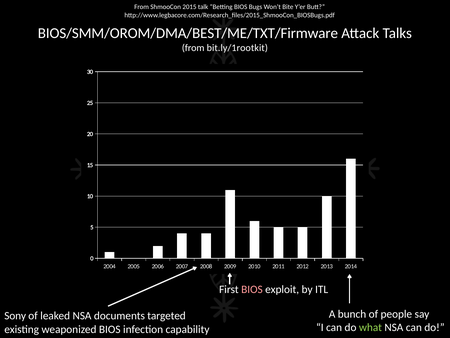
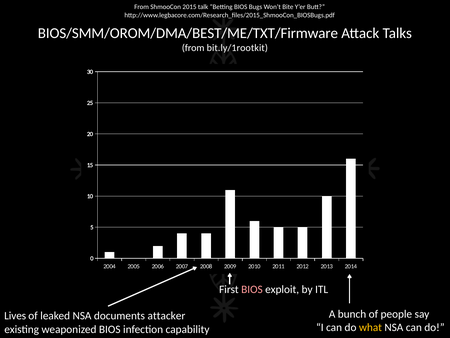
Sony: Sony -> Lives
targeted: targeted -> attacker
what colour: light green -> yellow
